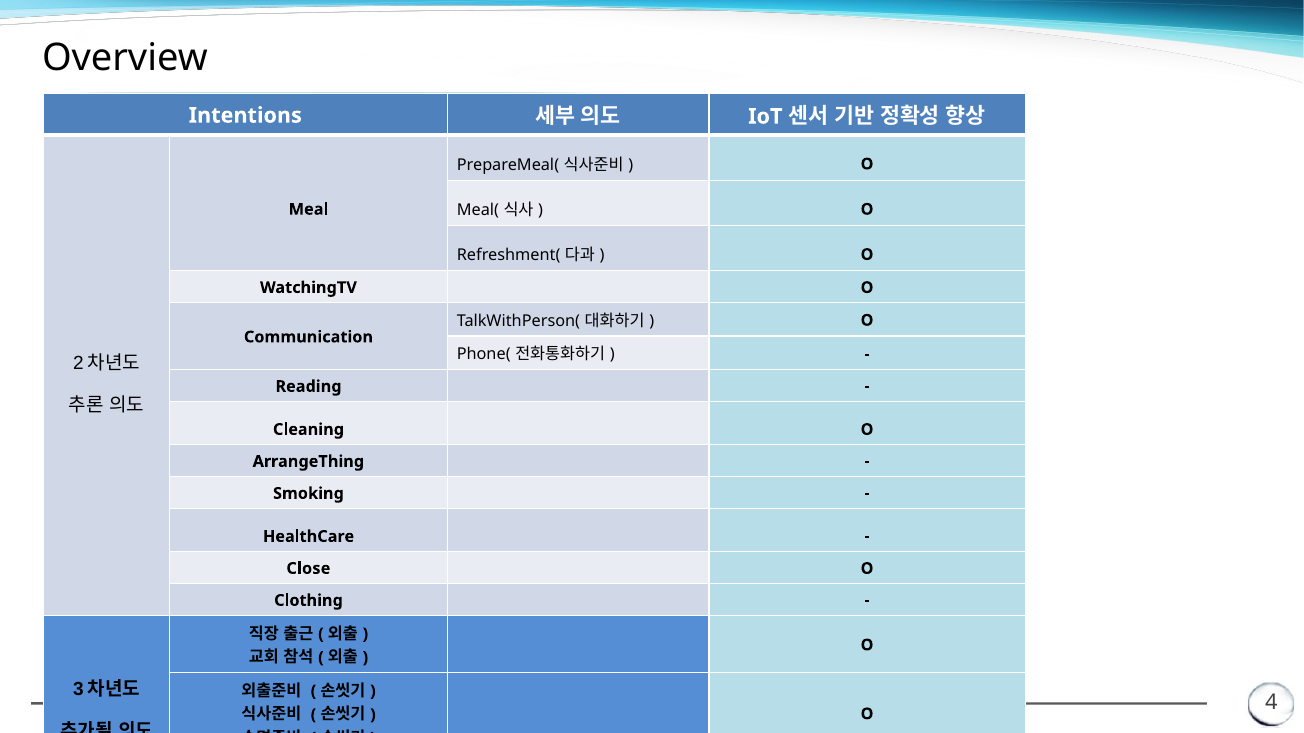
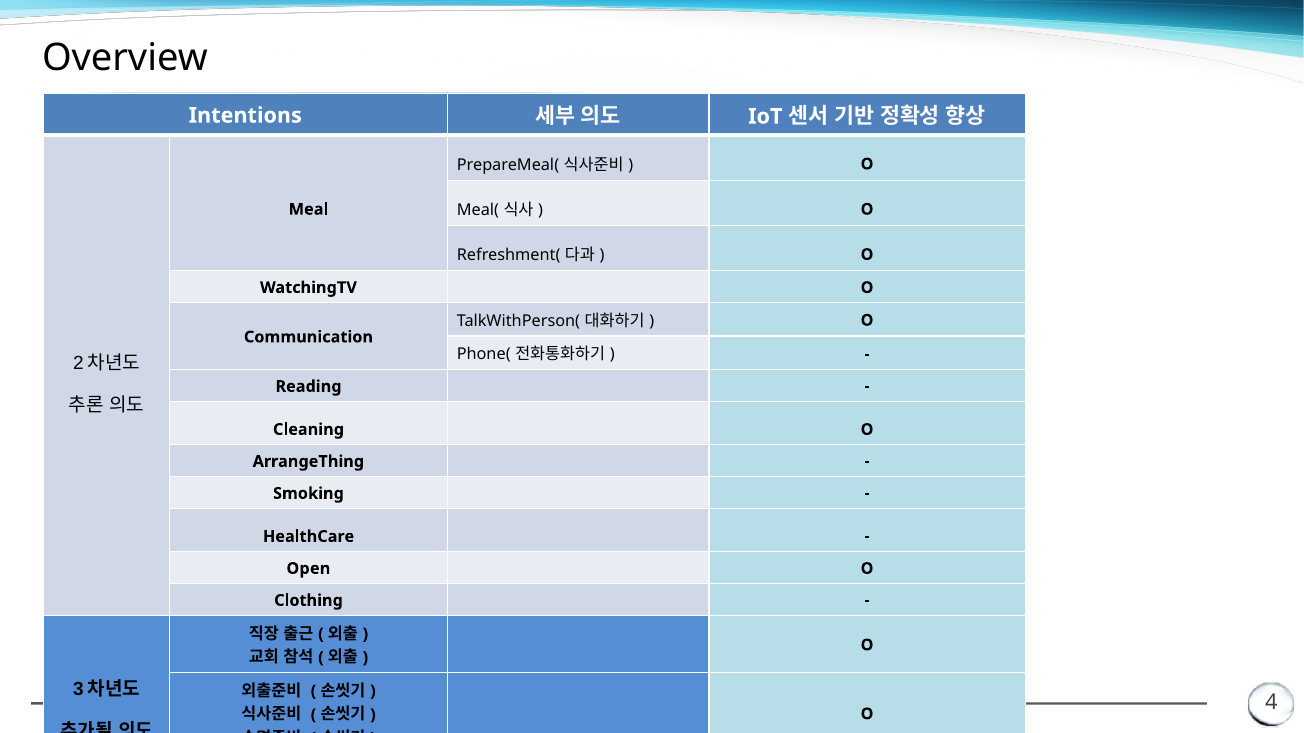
Close: Close -> Open
